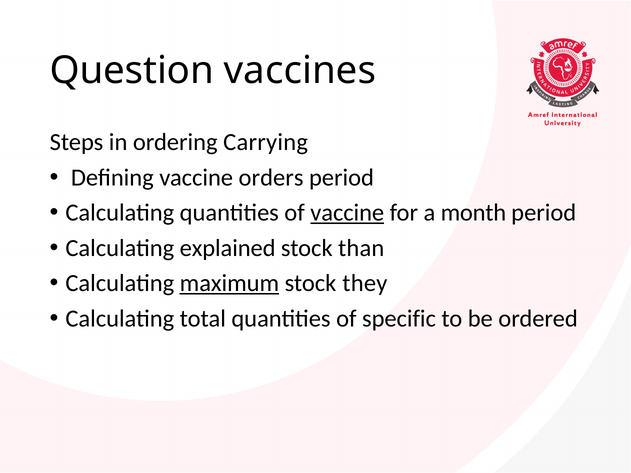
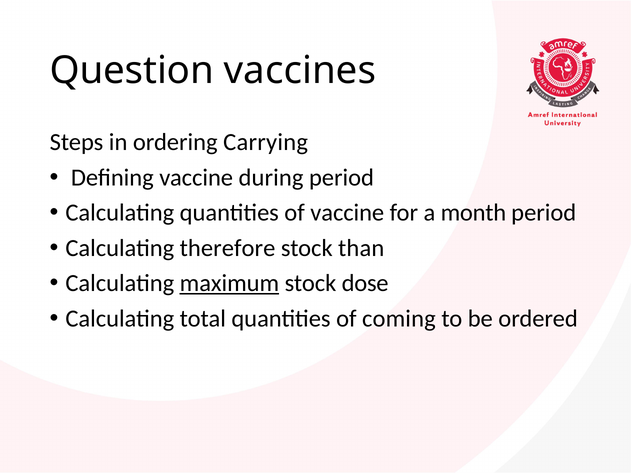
orders: orders -> during
vaccine at (347, 213) underline: present -> none
explained: explained -> therefore
they: they -> dose
specific: specific -> coming
